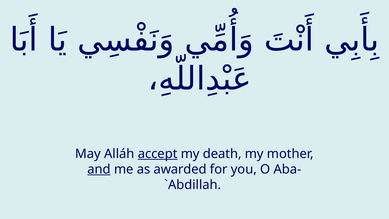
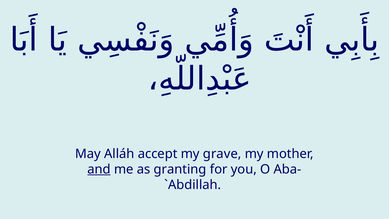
accept underline: present -> none
death: death -> grave
awarded: awarded -> granting
